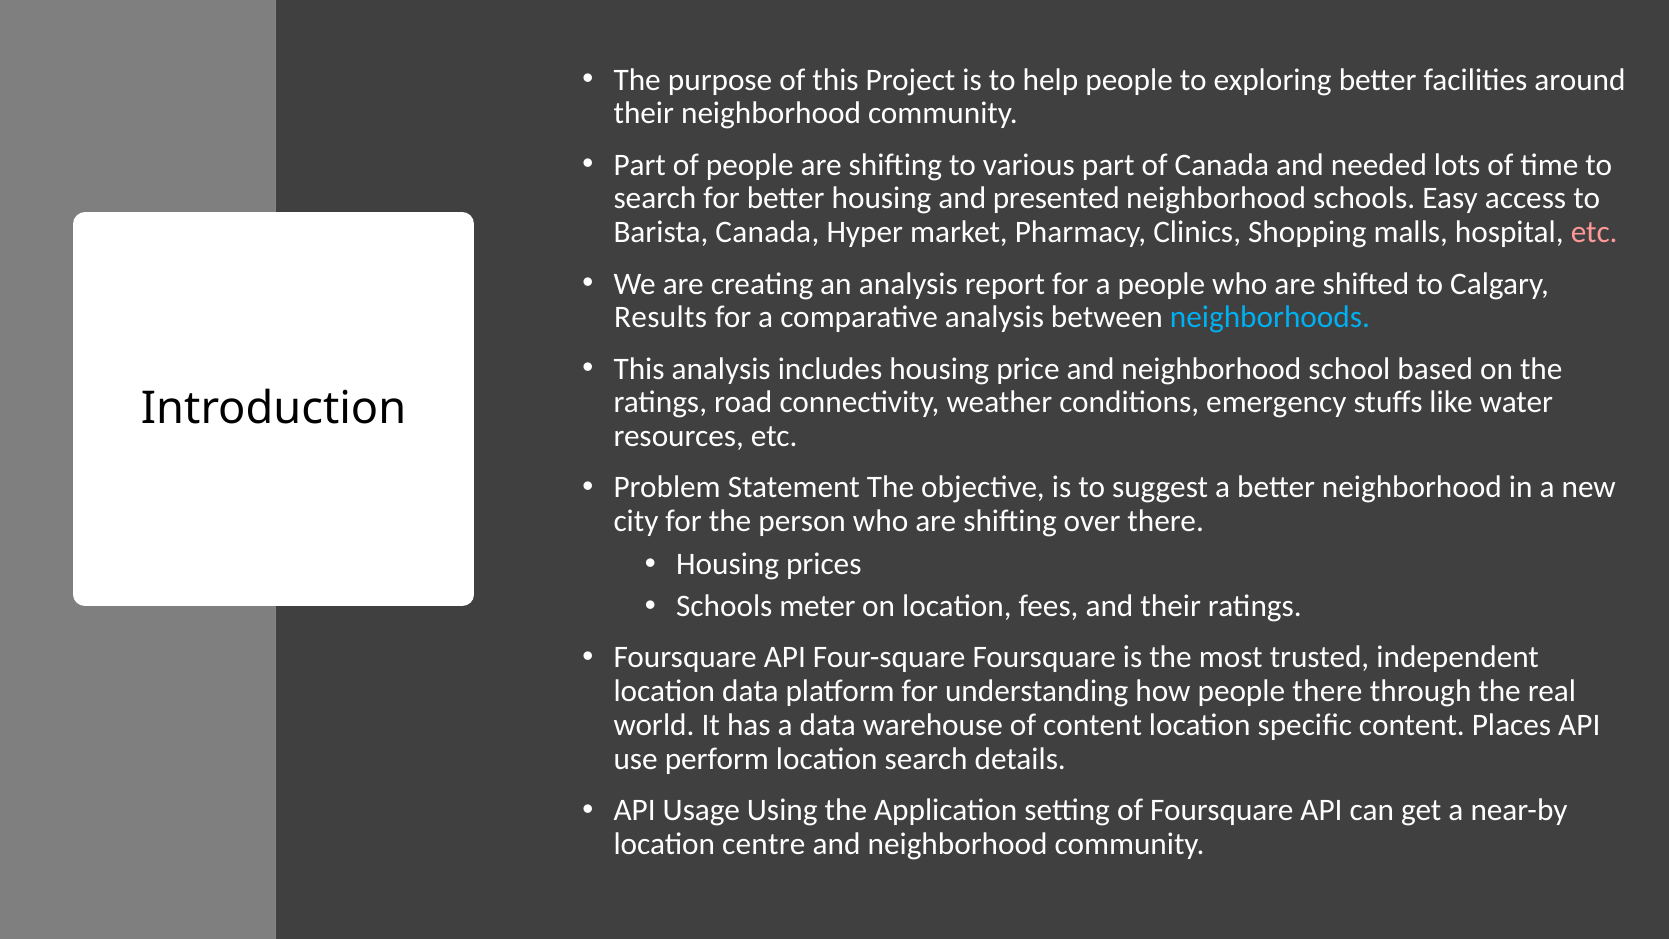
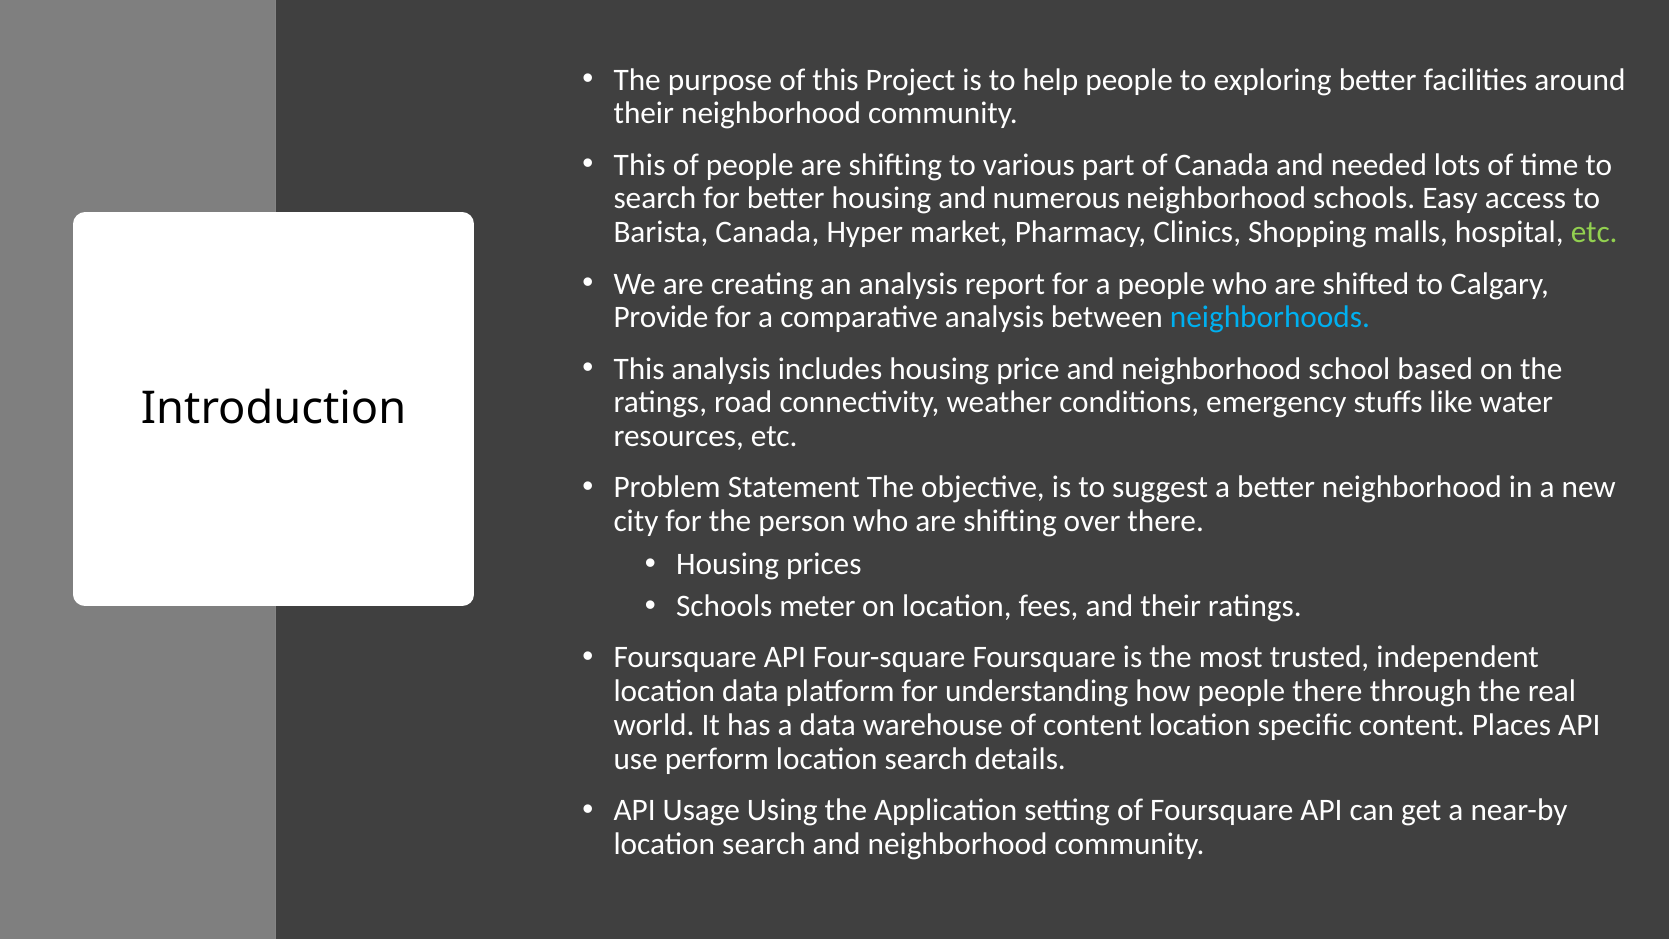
Part at (640, 165): Part -> This
presented: presented -> numerous
etc at (1594, 232) colour: pink -> light green
Results: Results -> Provide
centre at (764, 844): centre -> search
